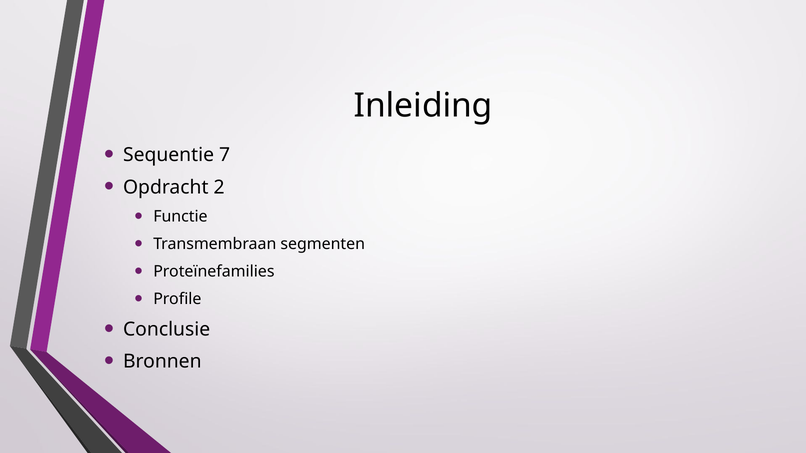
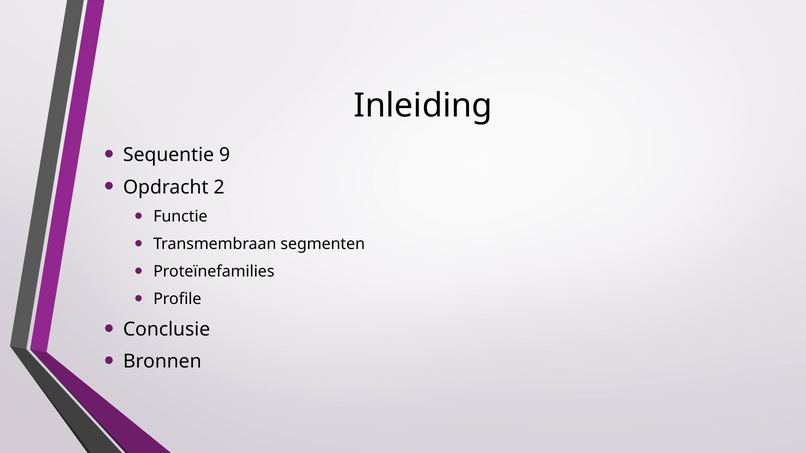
7: 7 -> 9
